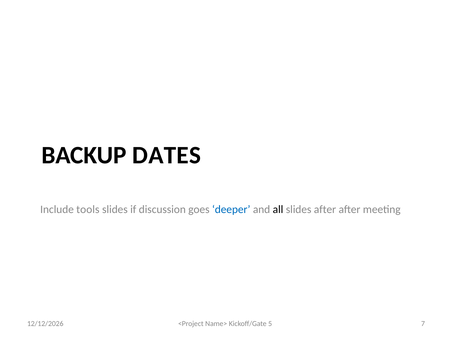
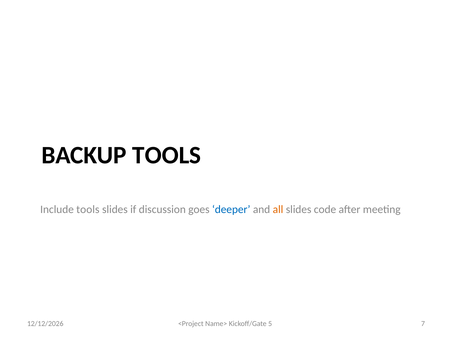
BACKUP DATES: DATES -> TOOLS
all colour: black -> orange
slides after: after -> code
